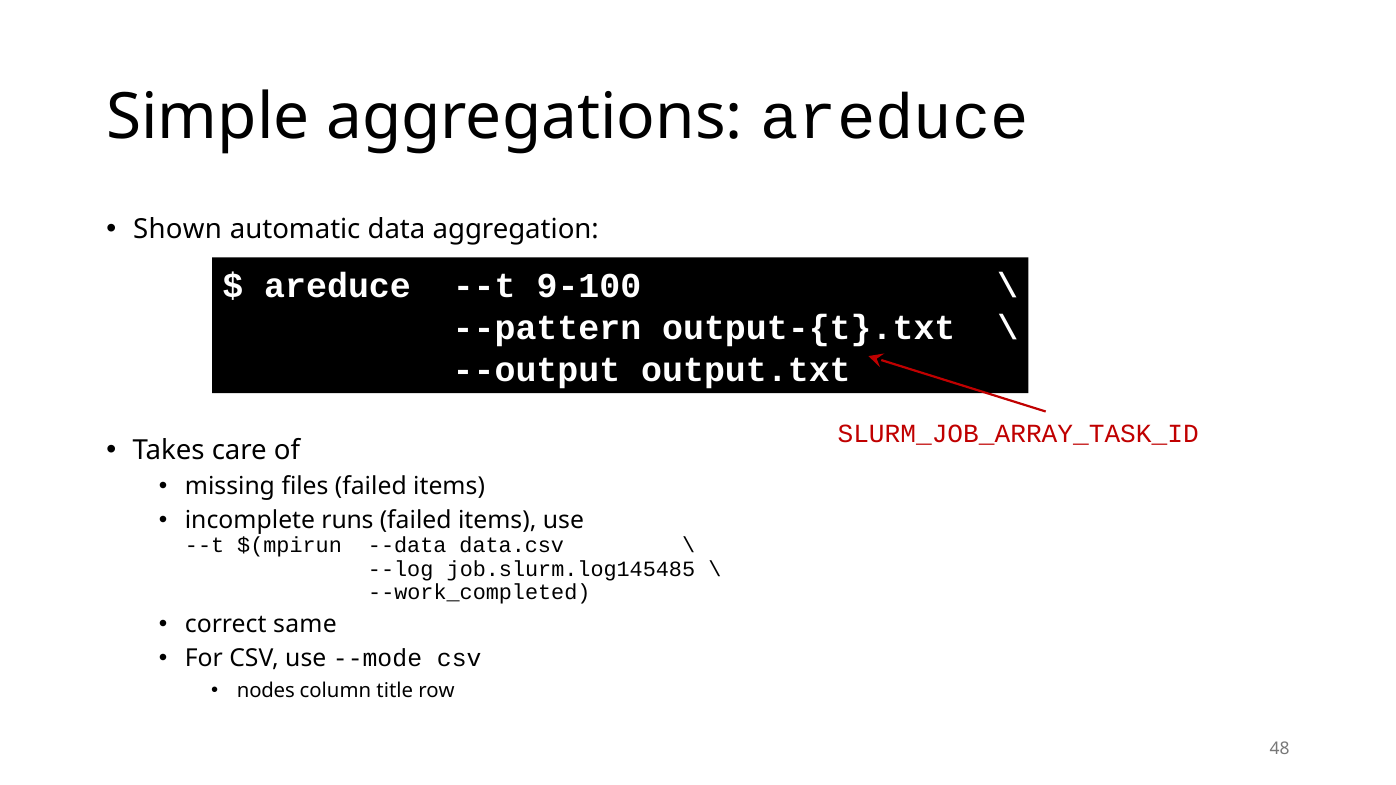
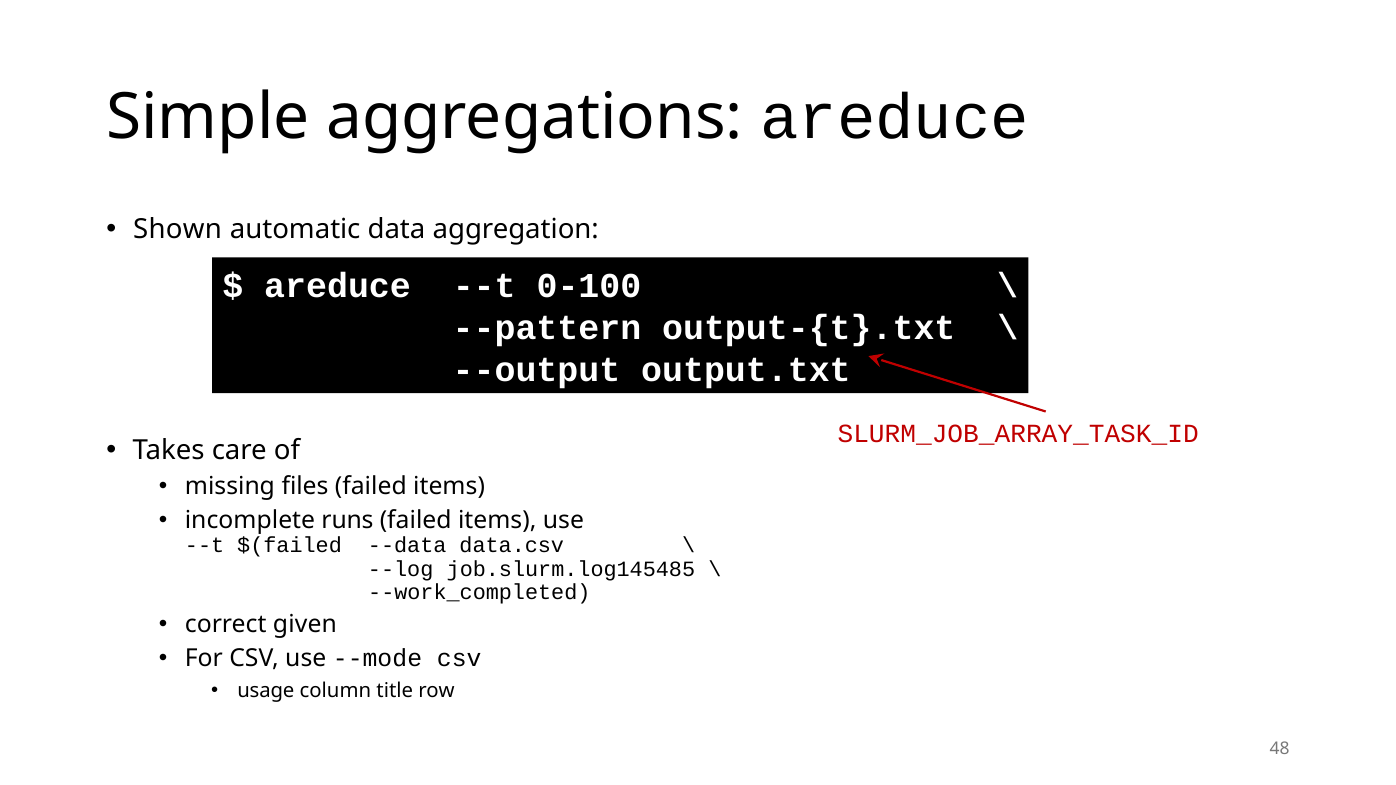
9-100: 9-100 -> 0-100
$(mpirun: $(mpirun -> $(failed
same: same -> given
nodes: nodes -> usage
